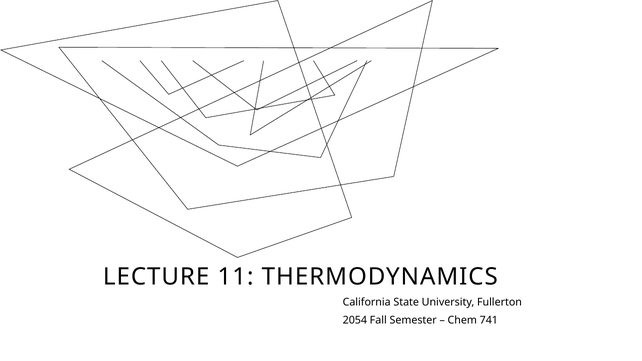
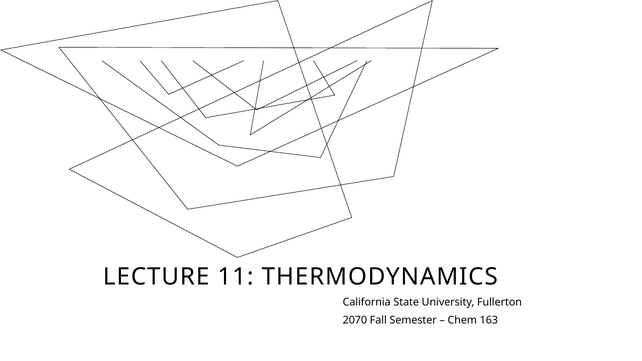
2054: 2054 -> 2070
741: 741 -> 163
